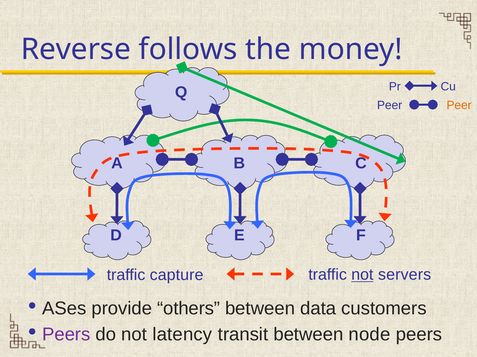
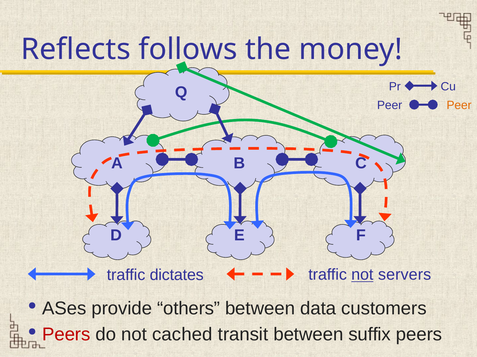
Reverse: Reverse -> Reflects
capture: capture -> dictates
Peers at (66, 335) colour: purple -> red
latency: latency -> cached
node: node -> suffix
